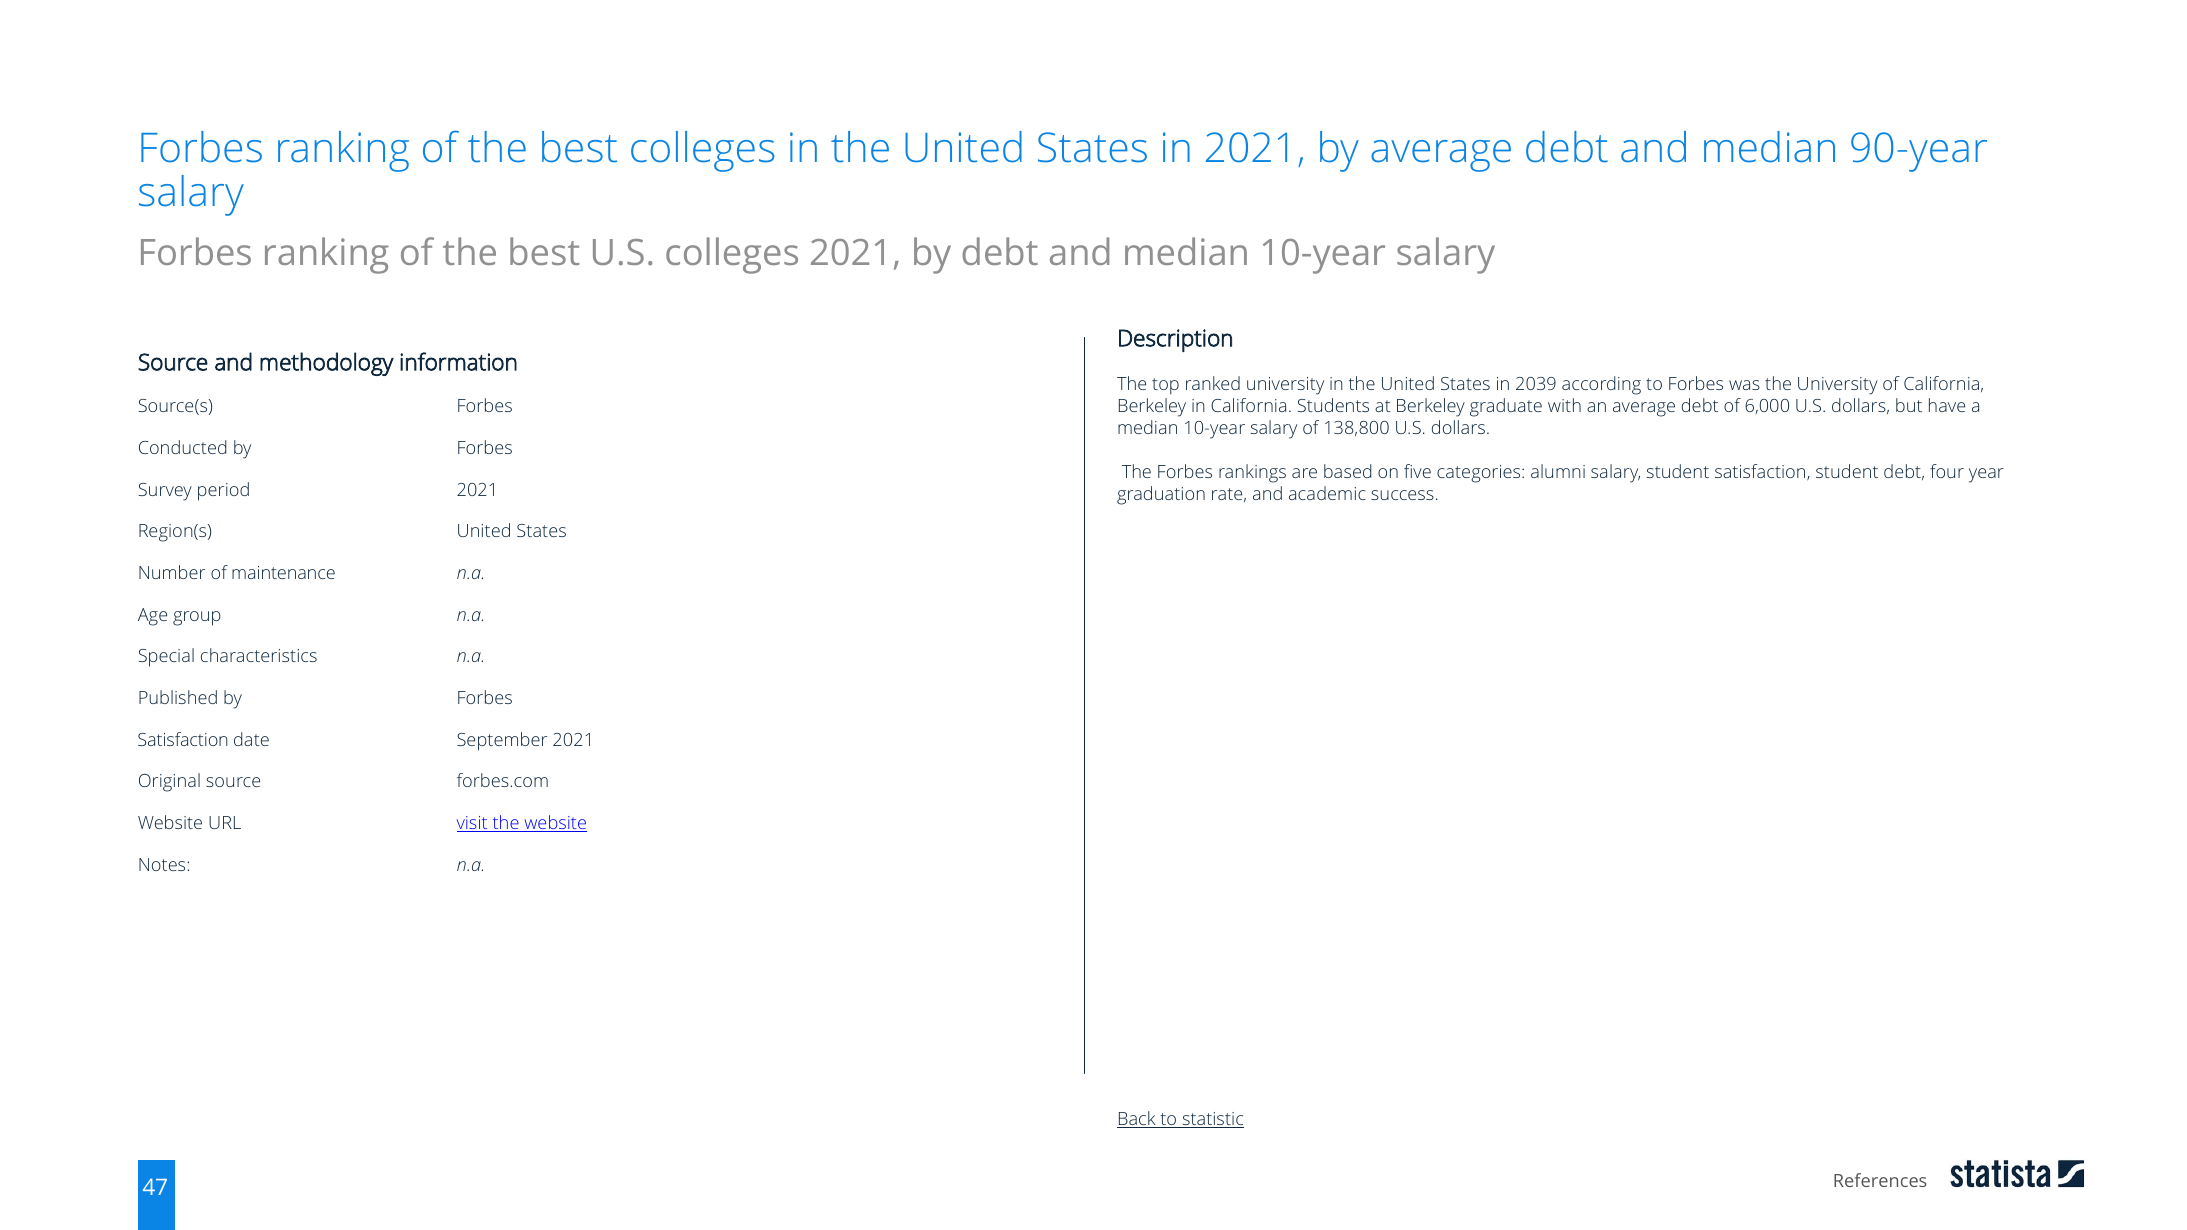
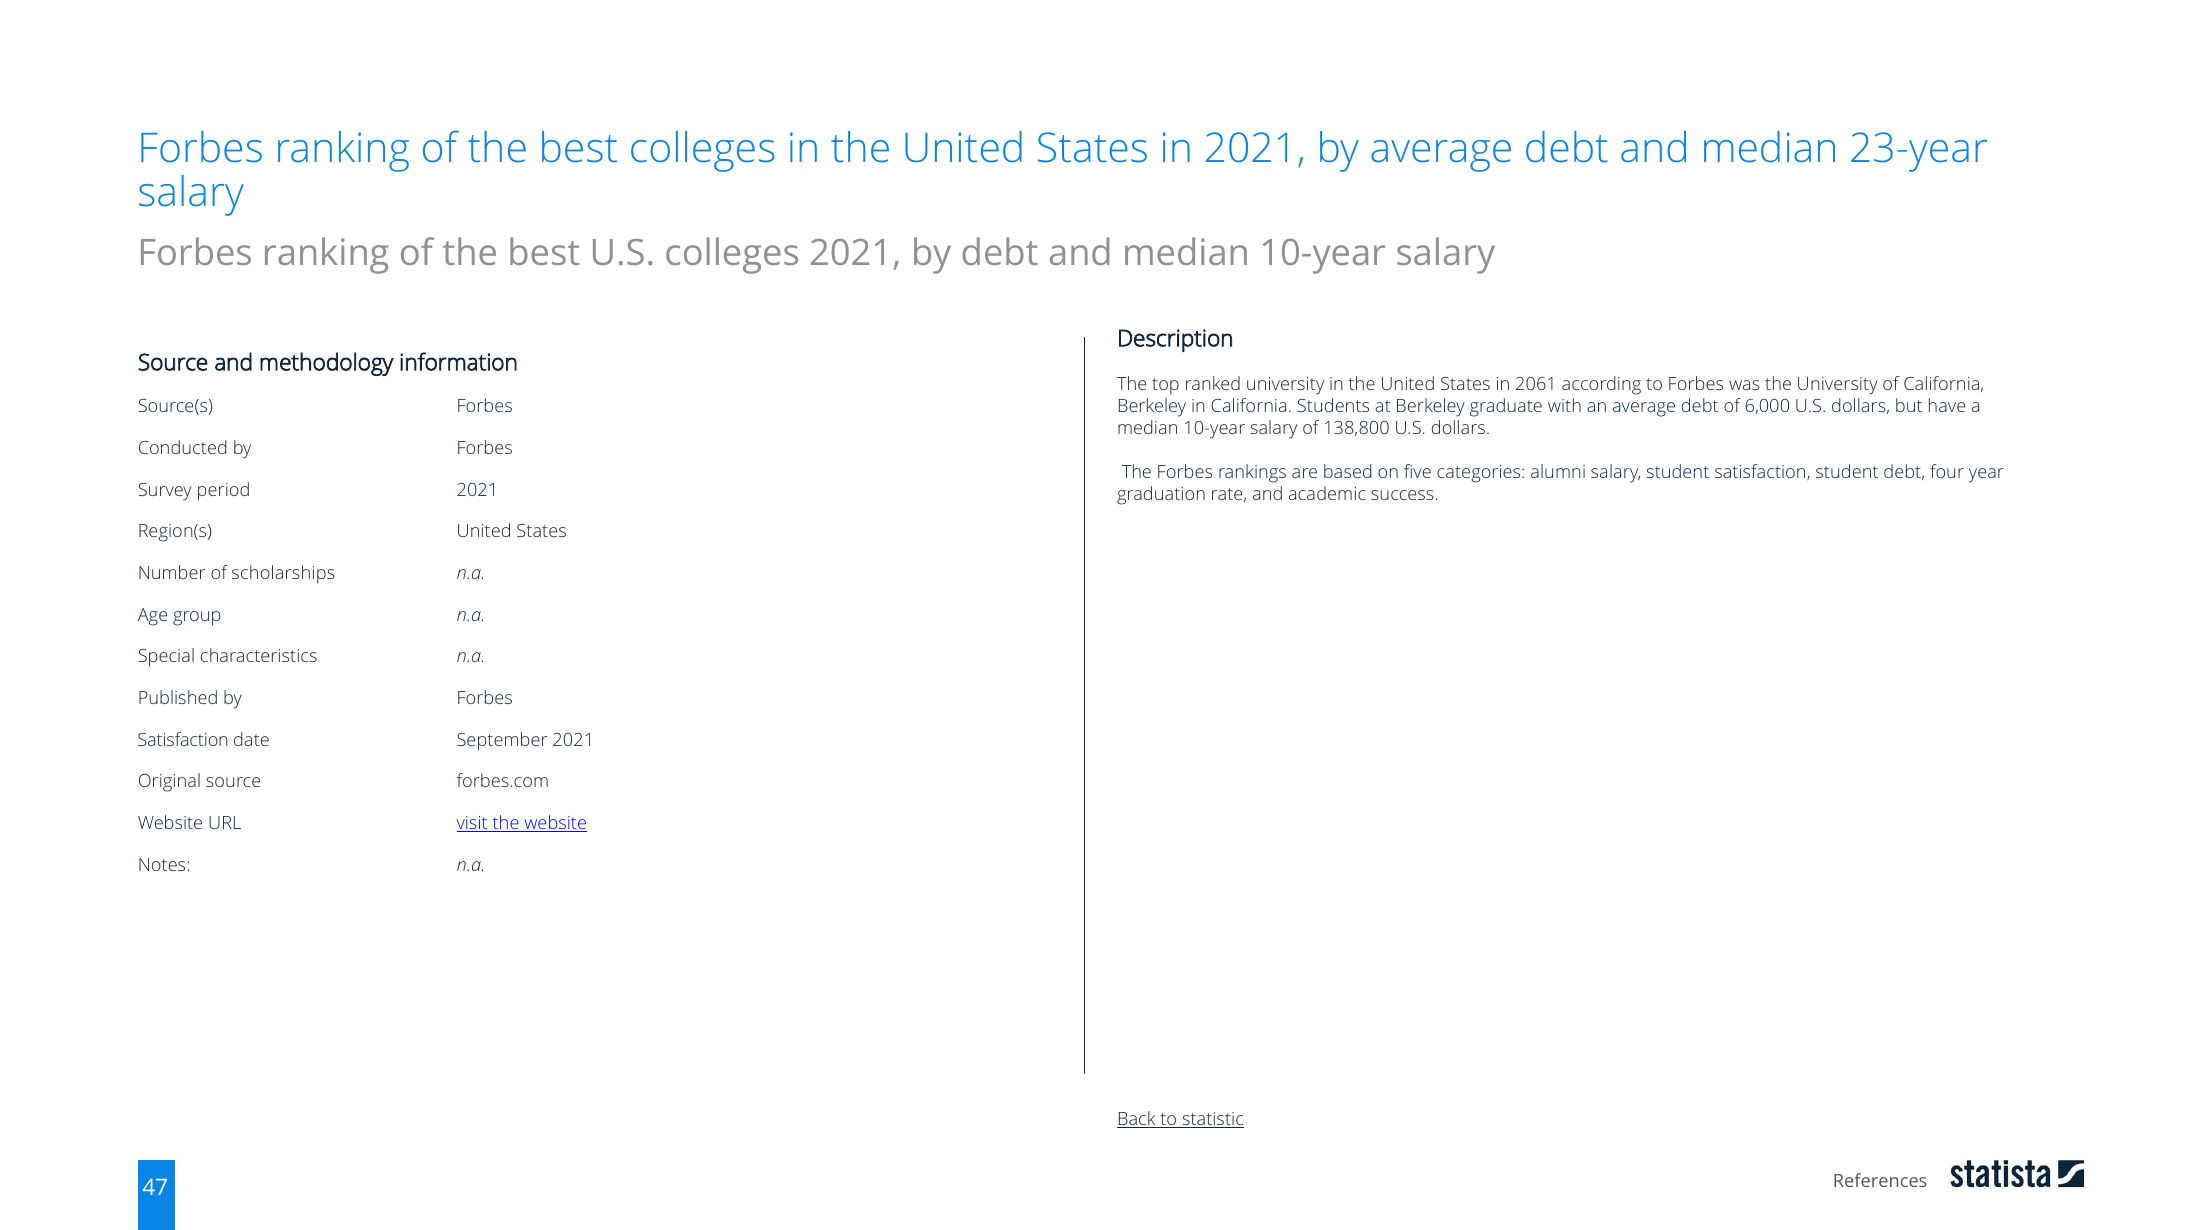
90-year: 90-year -> 23-year
2039: 2039 -> 2061
maintenance: maintenance -> scholarships
